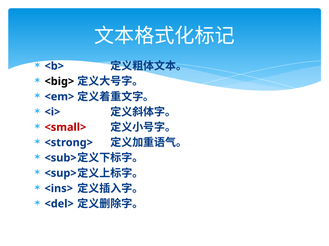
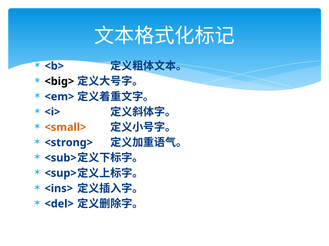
<small> colour: red -> orange
